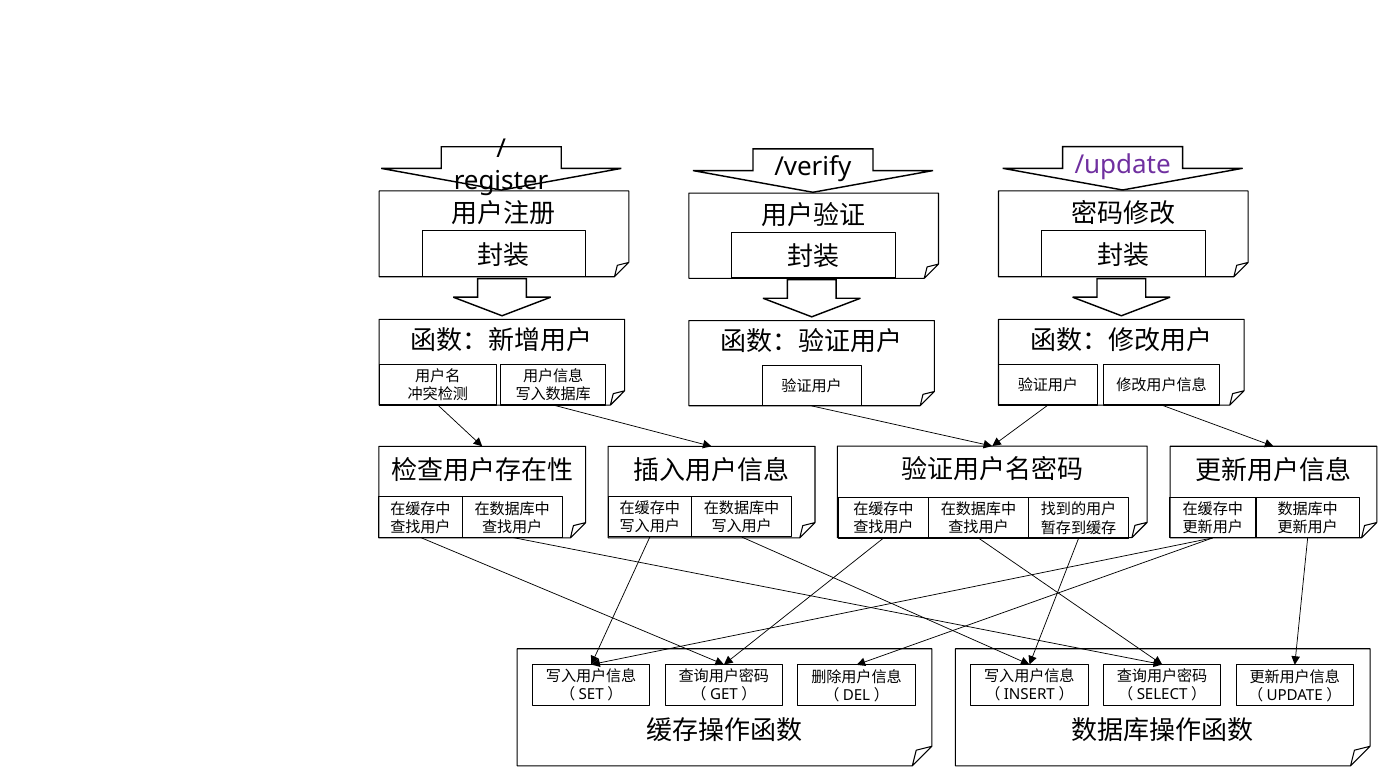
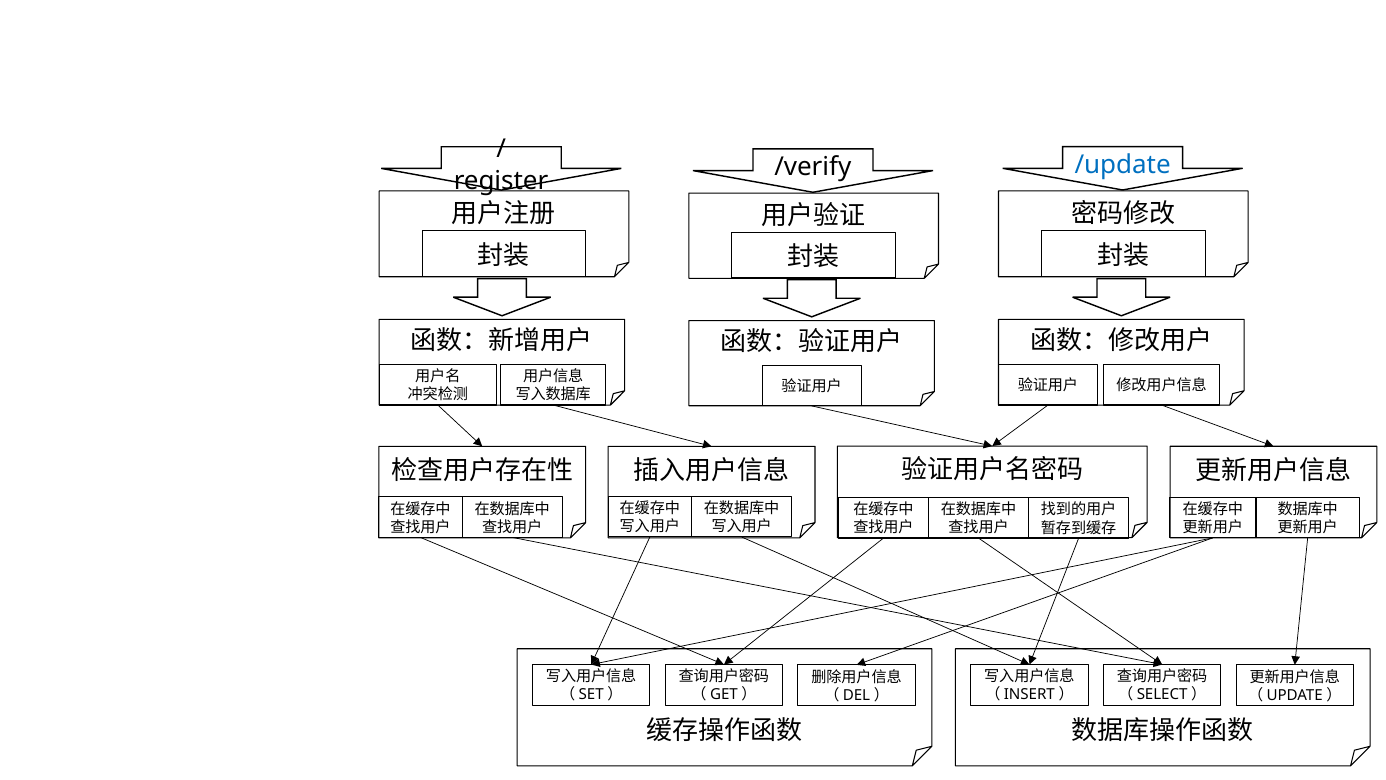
/update colour: purple -> blue
